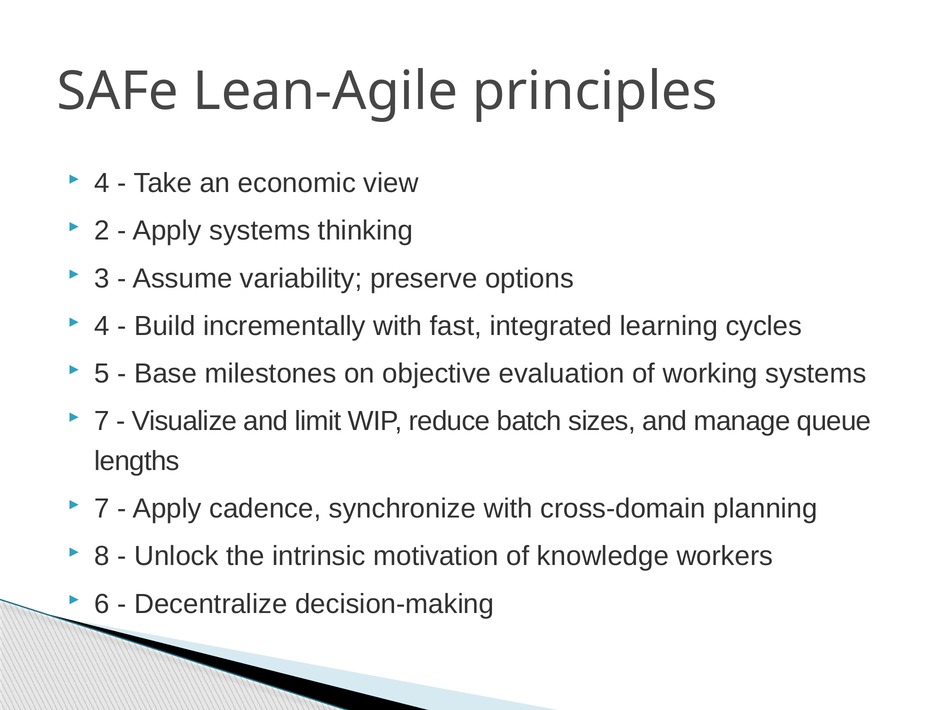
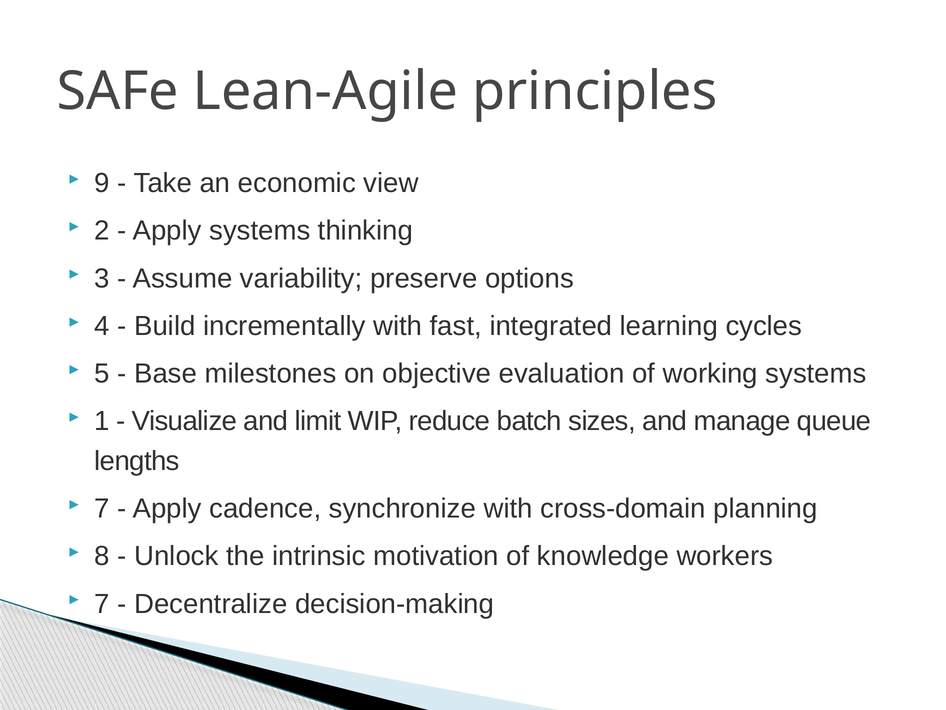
4 at (102, 183): 4 -> 9
7 at (102, 421): 7 -> 1
6 at (102, 603): 6 -> 7
